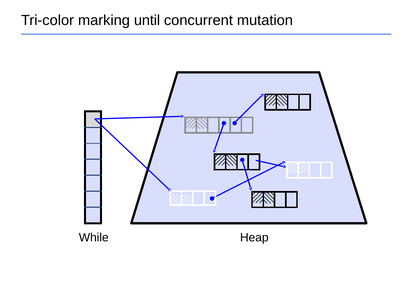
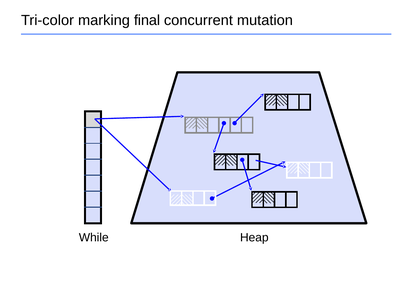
until: until -> final
